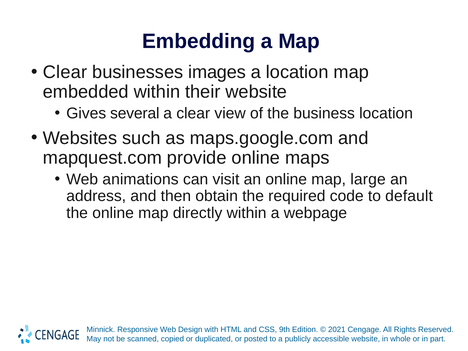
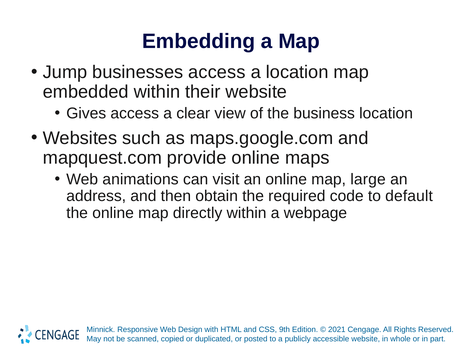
Clear at (65, 72): Clear -> Jump
businesses images: images -> access
Gives several: several -> access
